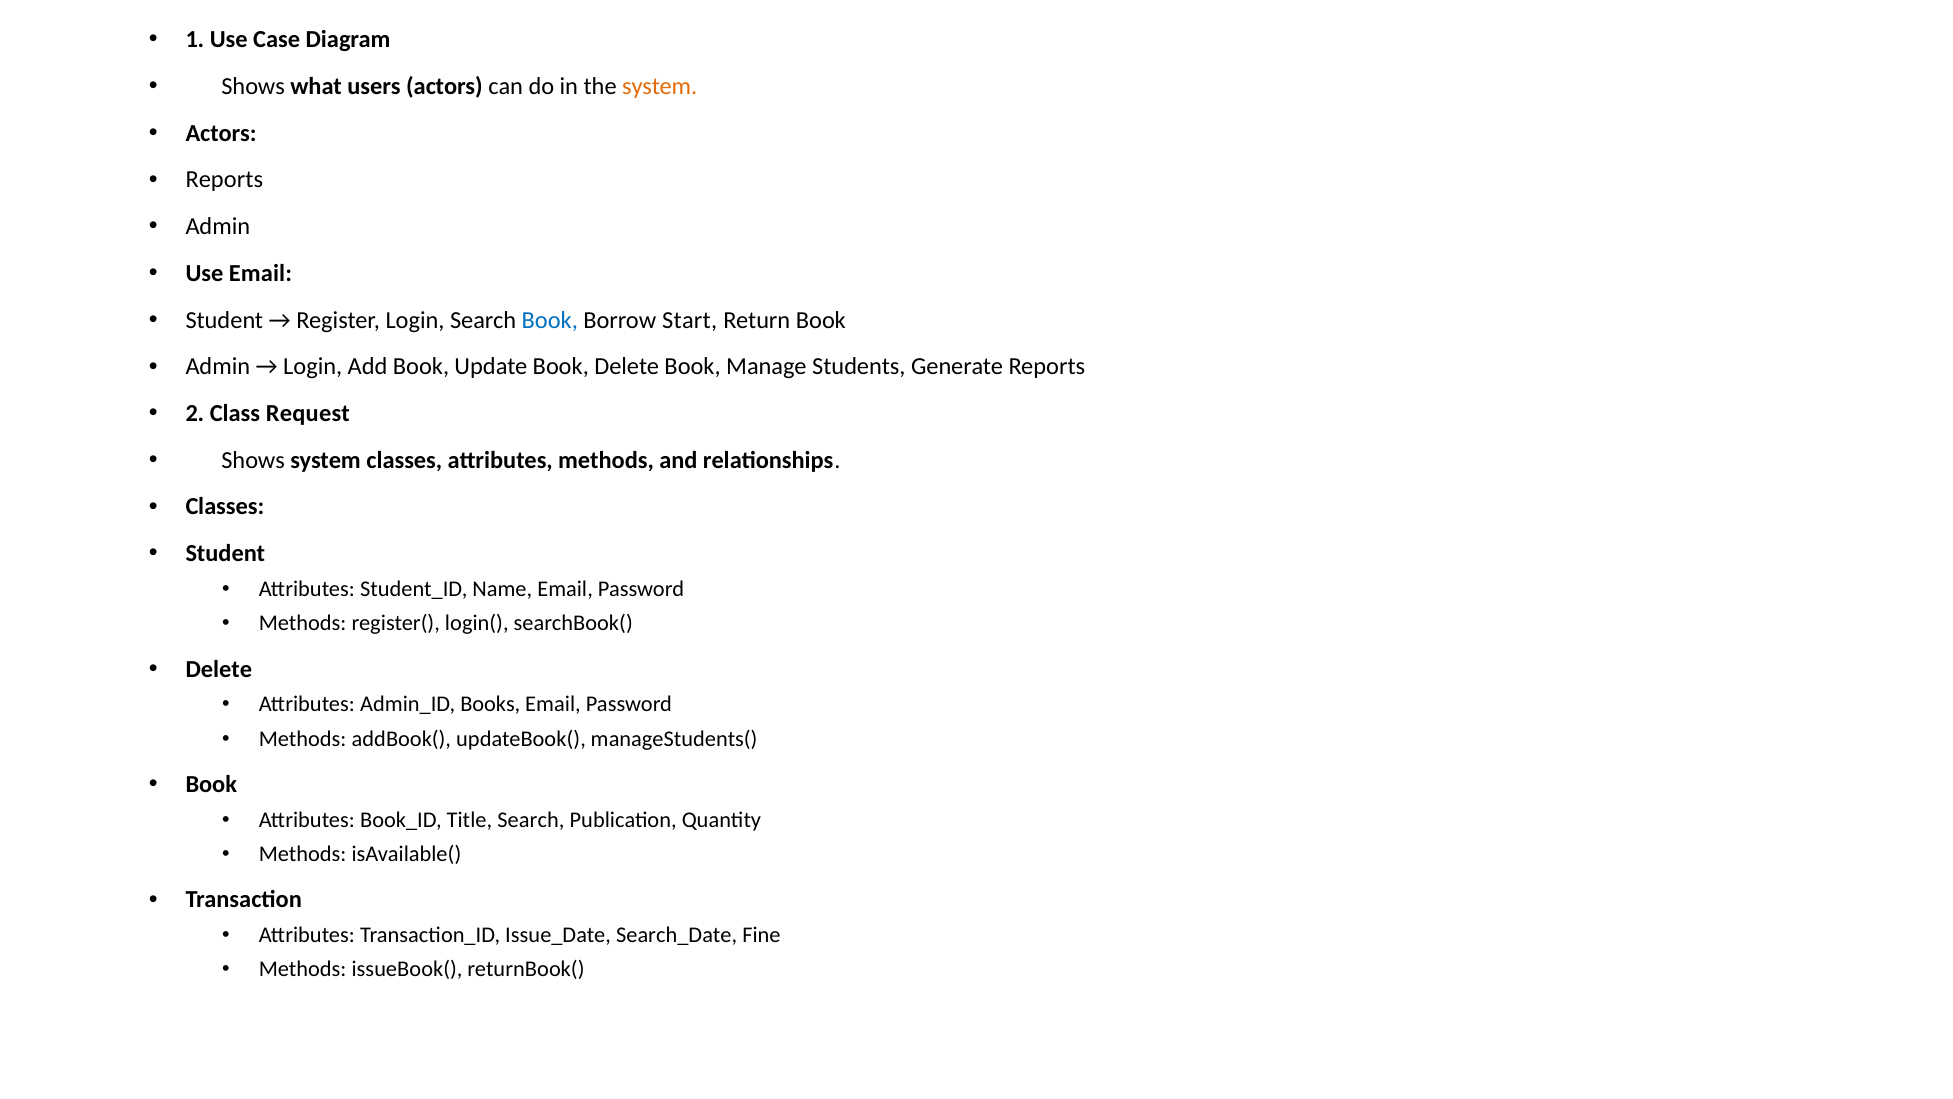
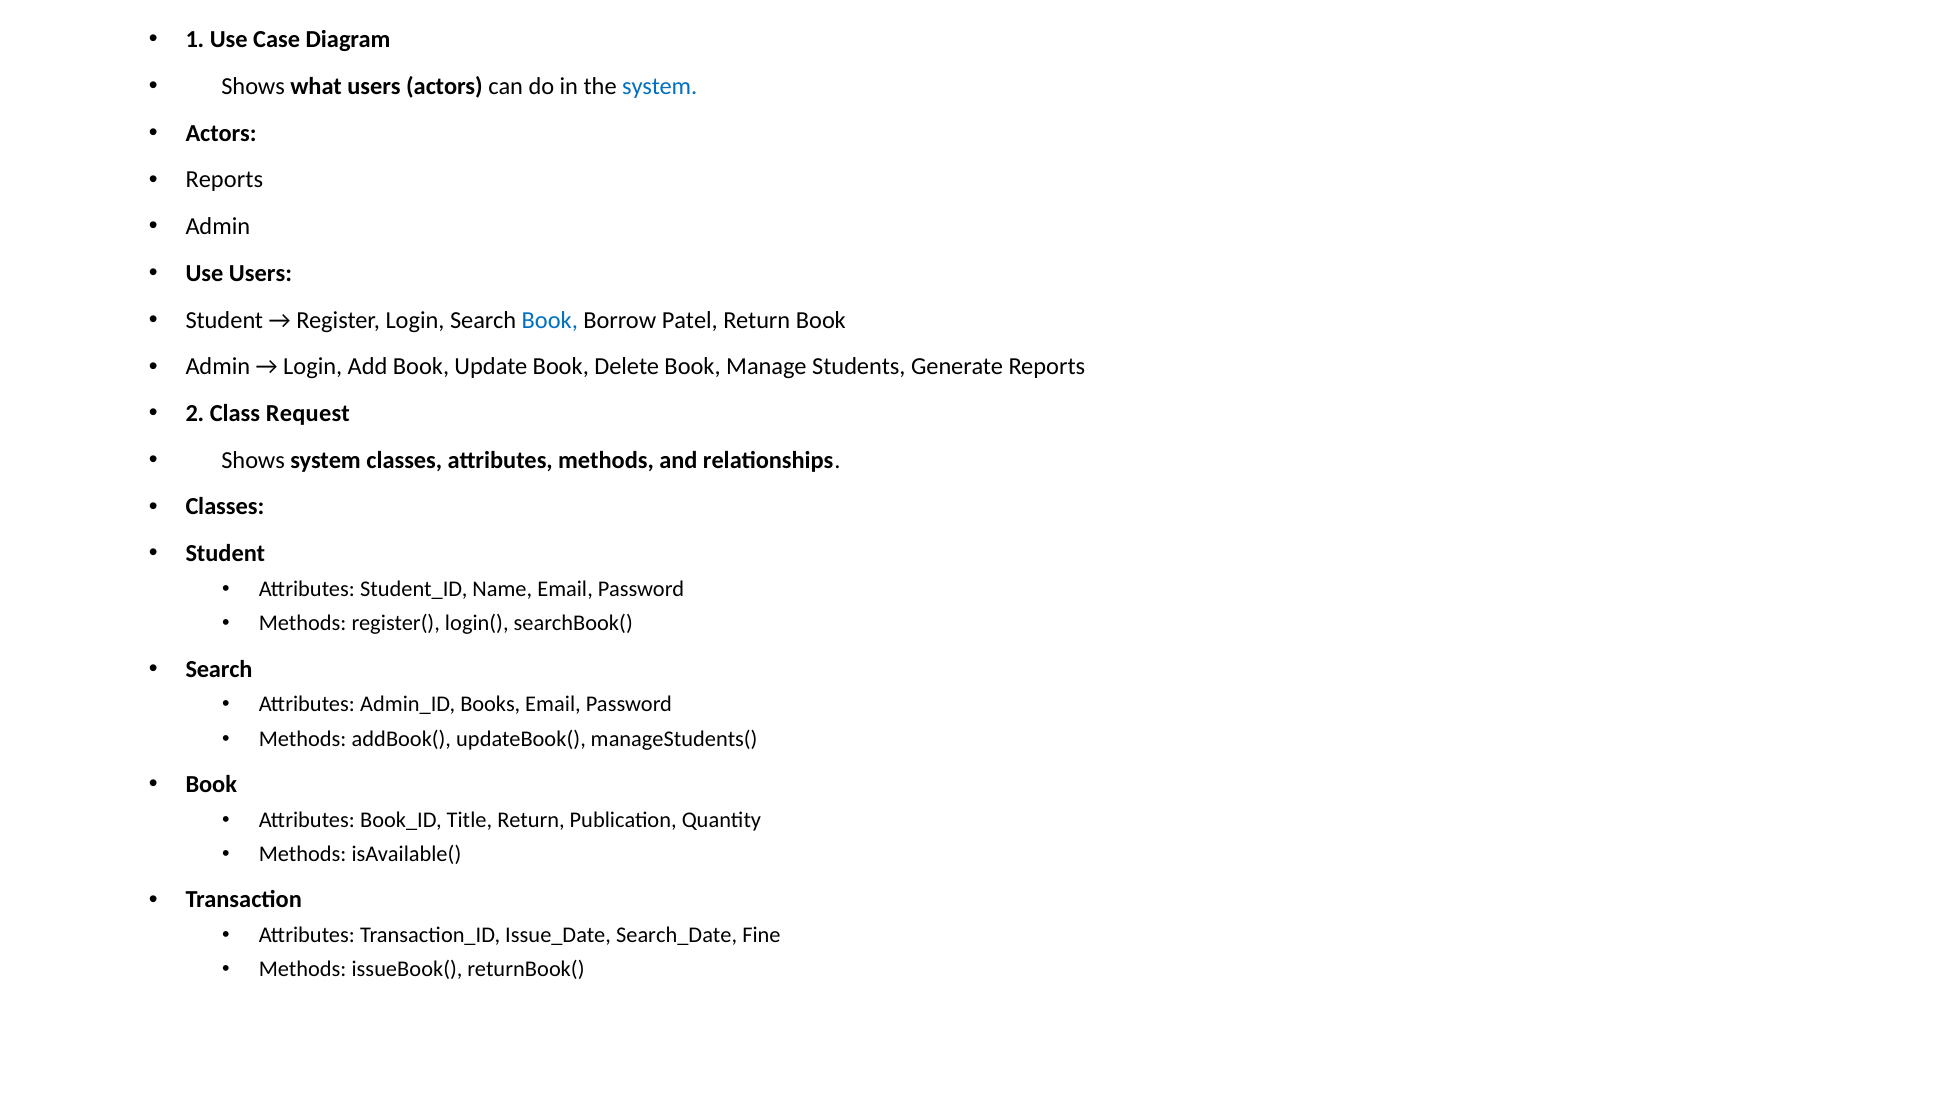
system at (660, 86) colour: orange -> blue
Use Email: Email -> Users
Start: Start -> Patel
Delete at (219, 669): Delete -> Search
Title Search: Search -> Return
